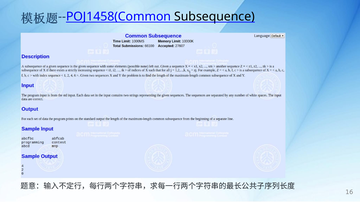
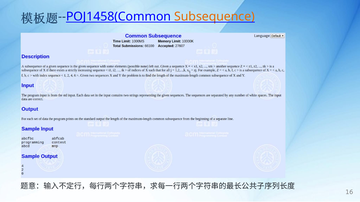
Subsequence colour: black -> orange
